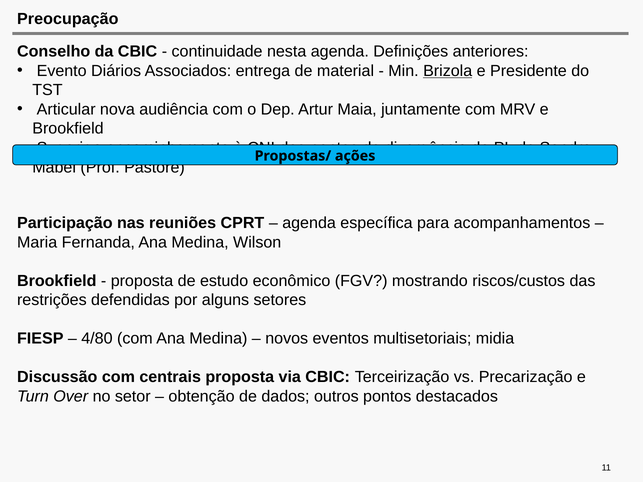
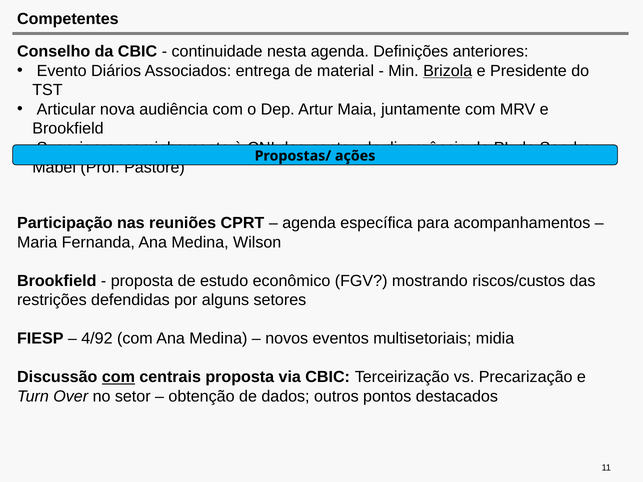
Preocupação: Preocupação -> Competentes
4/80: 4/80 -> 4/92
com at (118, 377) underline: none -> present
